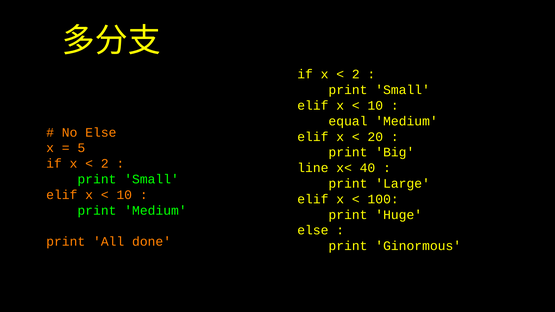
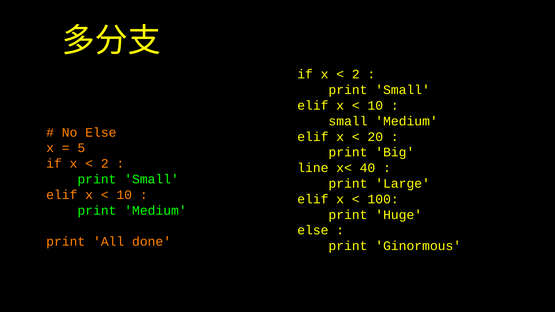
equal at (348, 121): equal -> small
